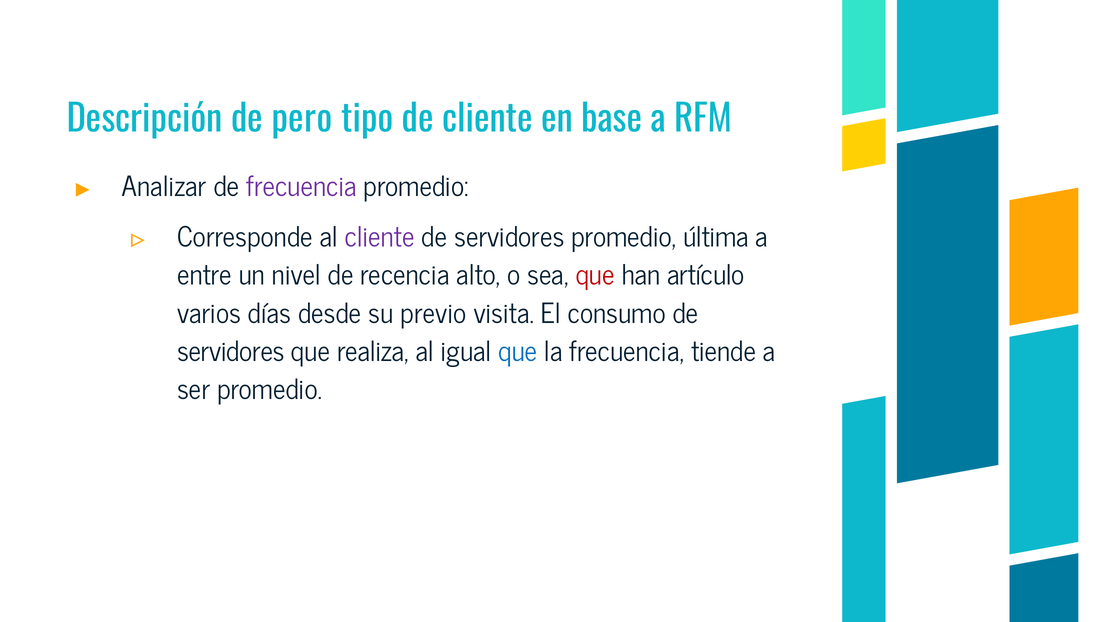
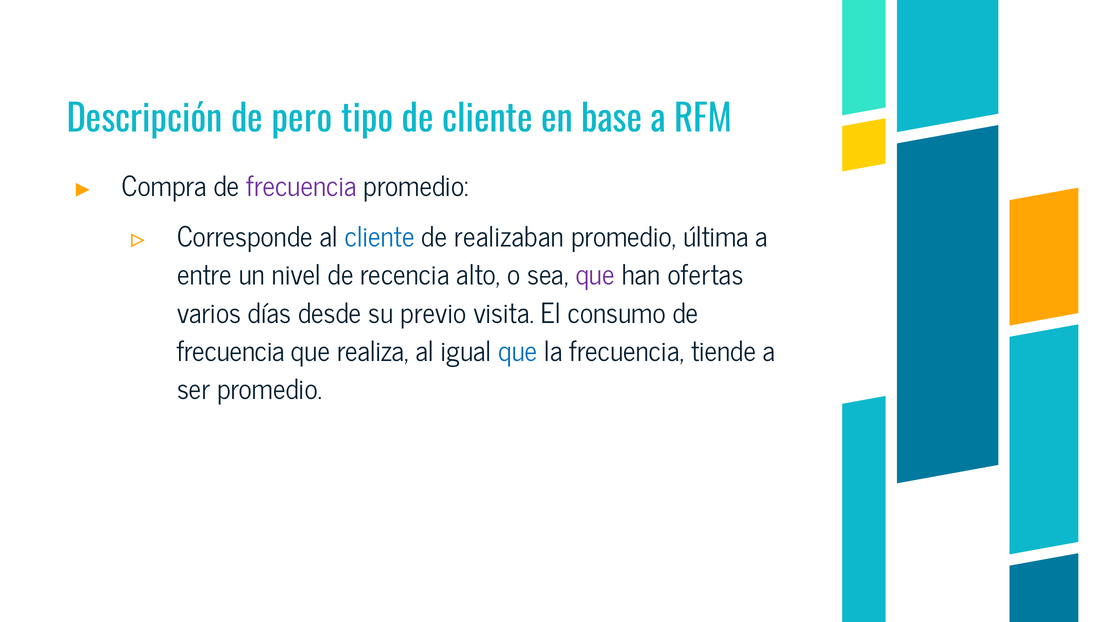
Analizar: Analizar -> Compra
cliente at (380, 238) colour: purple -> blue
servidores at (509, 238): servidores -> realizaban
que at (595, 276) colour: red -> purple
artículo: artículo -> ofertas
servidores at (231, 352): servidores -> frecuencia
